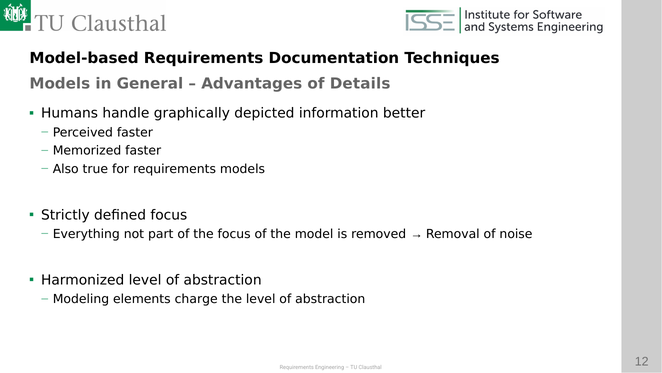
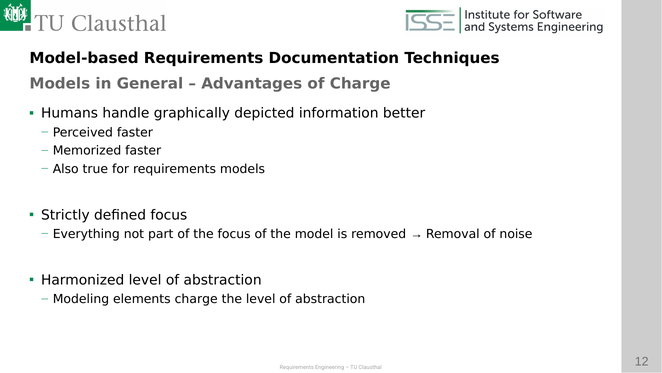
of Details: Details -> Charge
